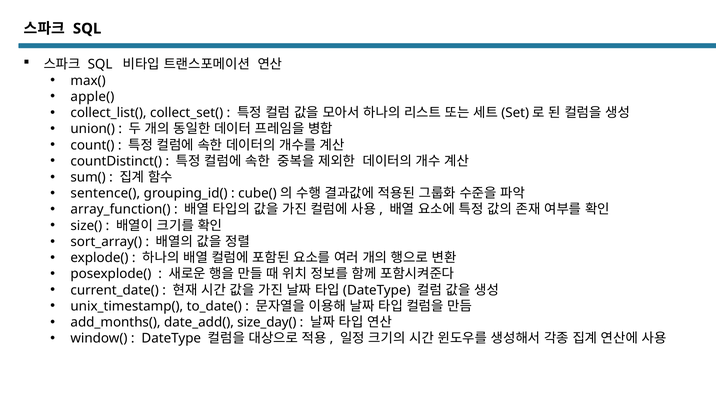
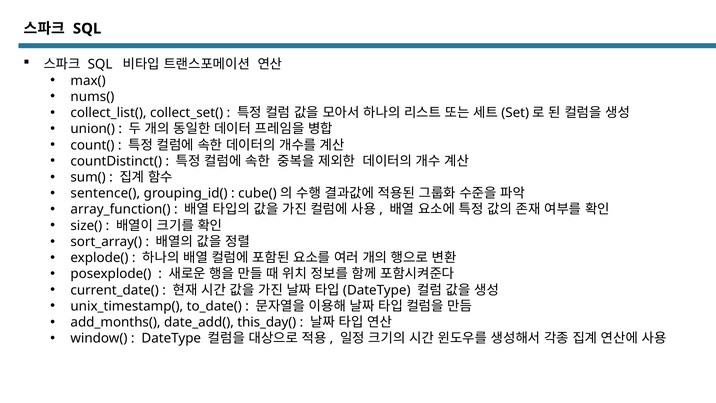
apple(: apple( -> nums(
size_day(: size_day( -> this_day(
